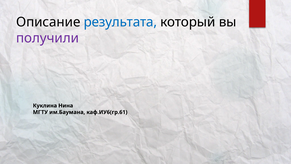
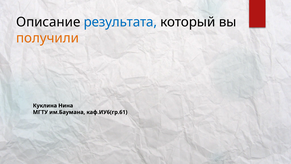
получили colour: purple -> orange
